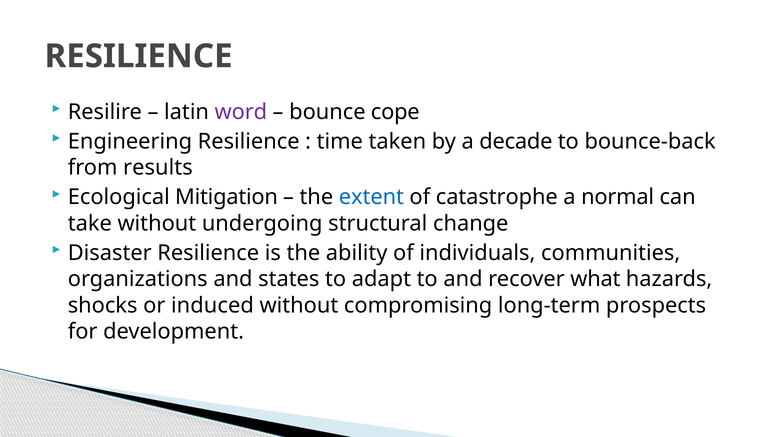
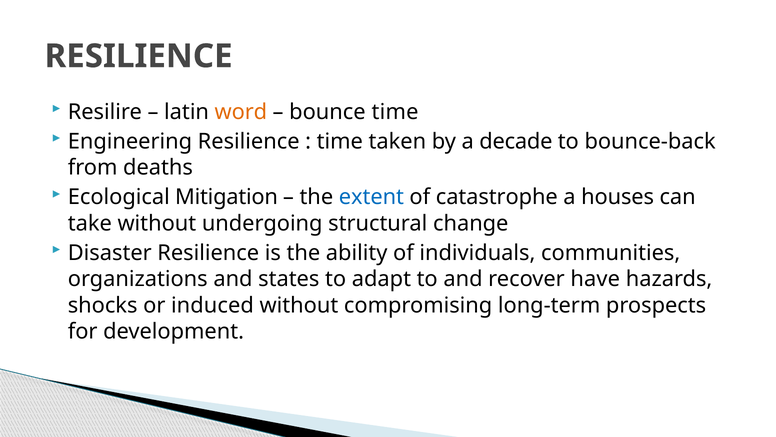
word colour: purple -> orange
bounce cope: cope -> time
results: results -> deaths
normal: normal -> houses
what: what -> have
